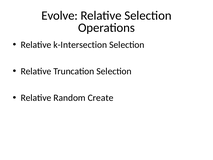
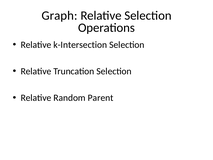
Evolve: Evolve -> Graph
Create: Create -> Parent
